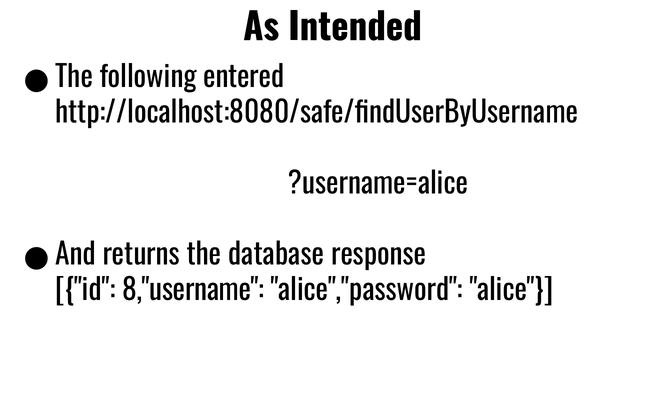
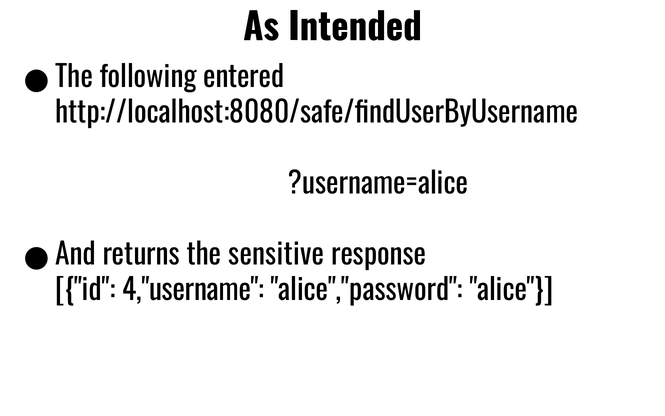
database: database -> sensitive
8,"username: 8,"username -> 4,"username
